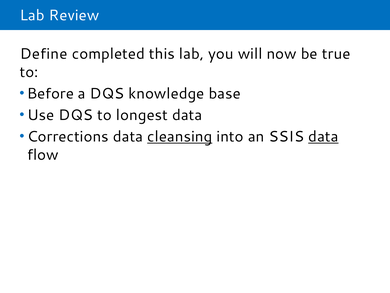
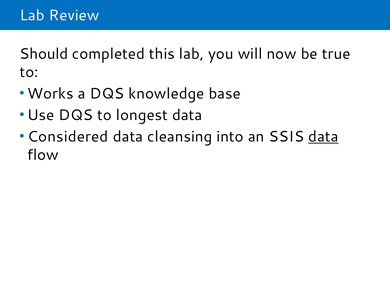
Define: Define -> Should
Before: Before -> Works
Corrections: Corrections -> Considered
cleansing underline: present -> none
